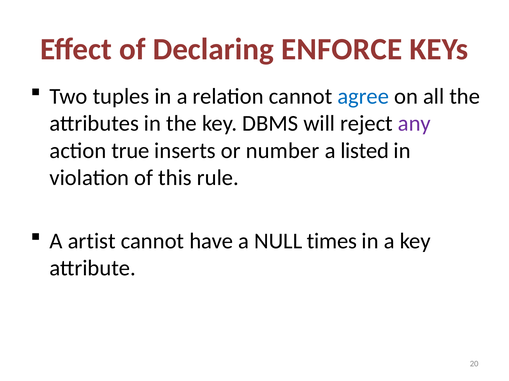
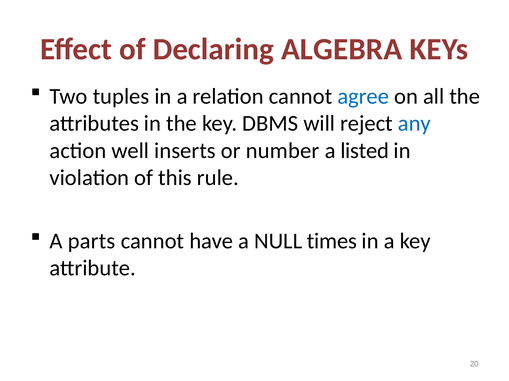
ENFORCE: ENFORCE -> ALGEBRA
any colour: purple -> blue
true: true -> well
artist: artist -> parts
